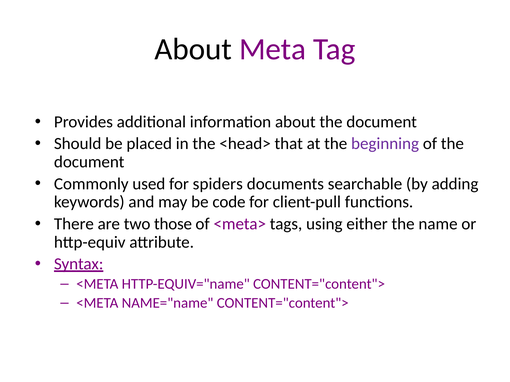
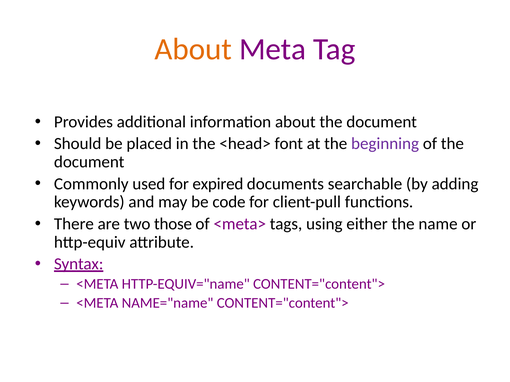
About at (193, 49) colour: black -> orange
that: that -> font
spiders: spiders -> expired
